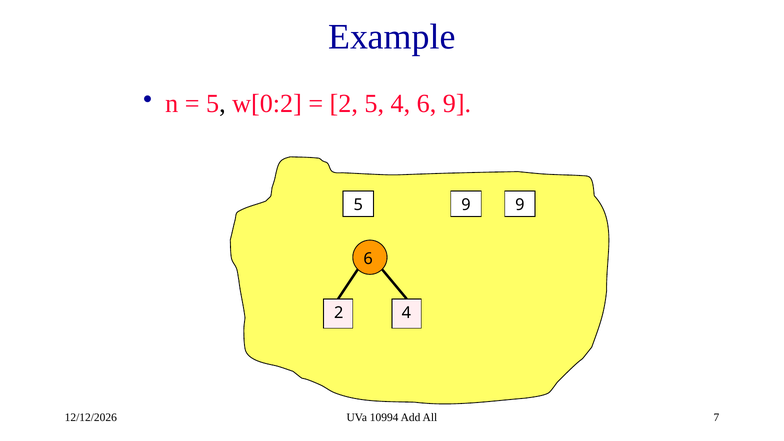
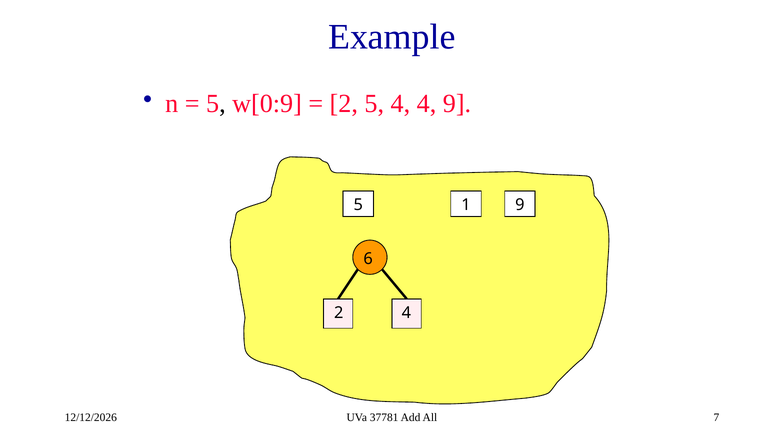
w[0:2: w[0:2 -> w[0:9
5 4 6: 6 -> 4
5 9: 9 -> 1
10994: 10994 -> 37781
